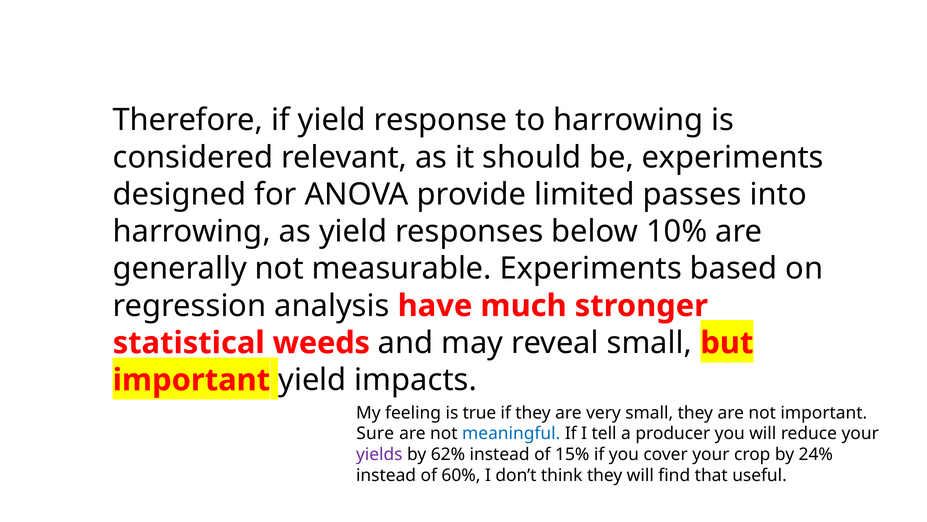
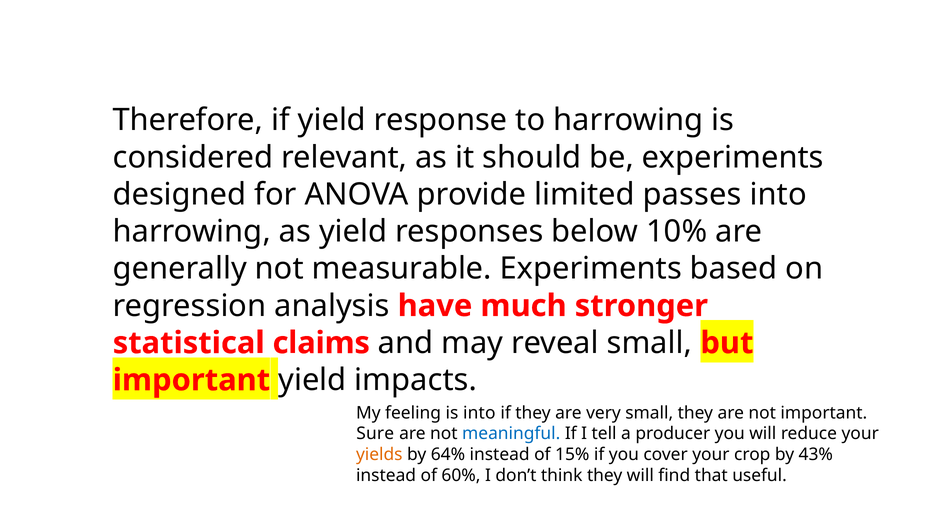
weeds: weeds -> claims
is true: true -> into
yields colour: purple -> orange
62%: 62% -> 64%
24%: 24% -> 43%
